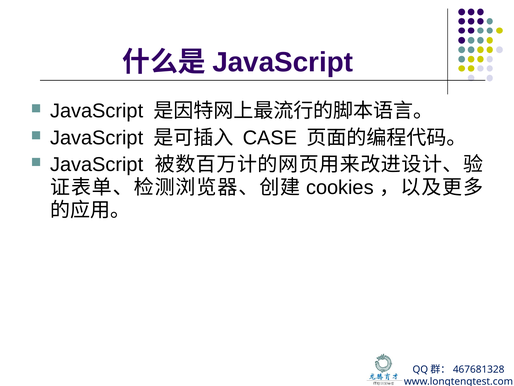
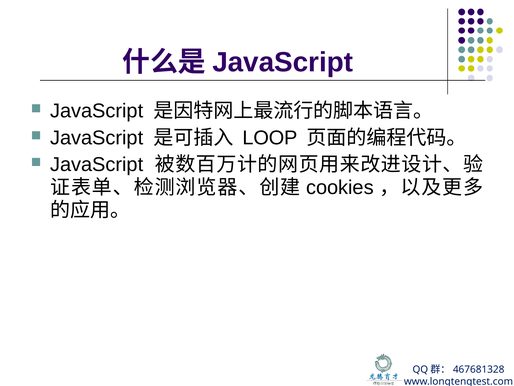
CASE: CASE -> LOOP
